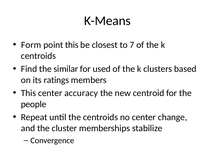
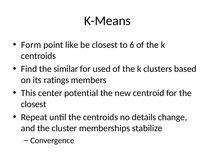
point this: this -> like
7: 7 -> 6
accuracy: accuracy -> potential
people at (34, 104): people -> closest
no center: center -> details
